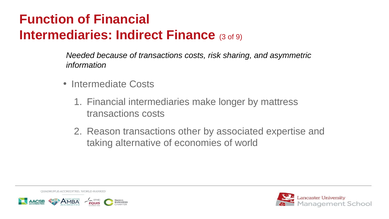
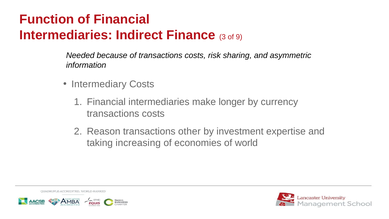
Intermediate: Intermediate -> Intermediary
mattress: mattress -> currency
associated: associated -> investment
alternative: alternative -> increasing
